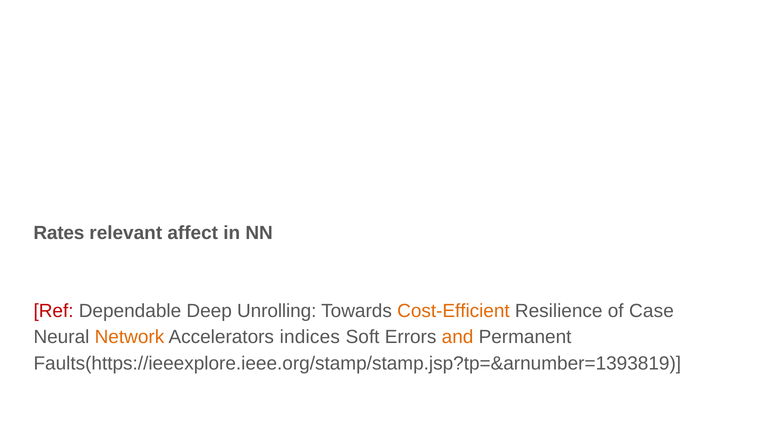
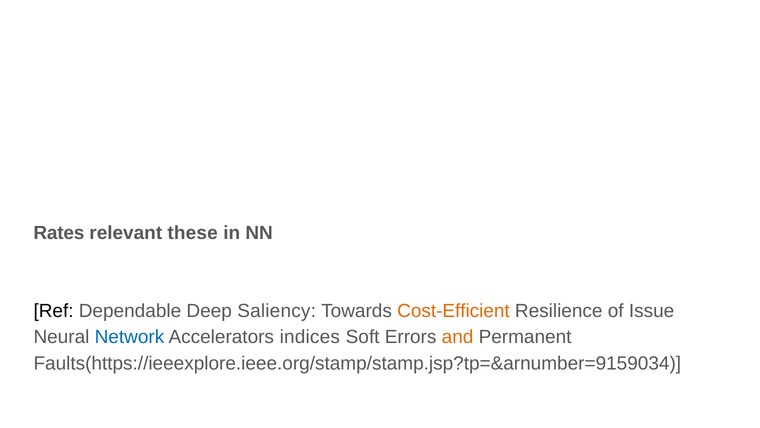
affect: affect -> these
Ref colour: red -> black
Unrolling: Unrolling -> Saliency
Case: Case -> Issue
Network colour: orange -> blue
Faults(https://ieeexplore.ieee.org/stamp/stamp.jsp?tp=&arnumber=1393819: Faults(https://ieeexplore.ieee.org/stamp/stamp.jsp?tp=&arnumber=1393819 -> Faults(https://ieeexplore.ieee.org/stamp/stamp.jsp?tp=&arnumber=9159034
